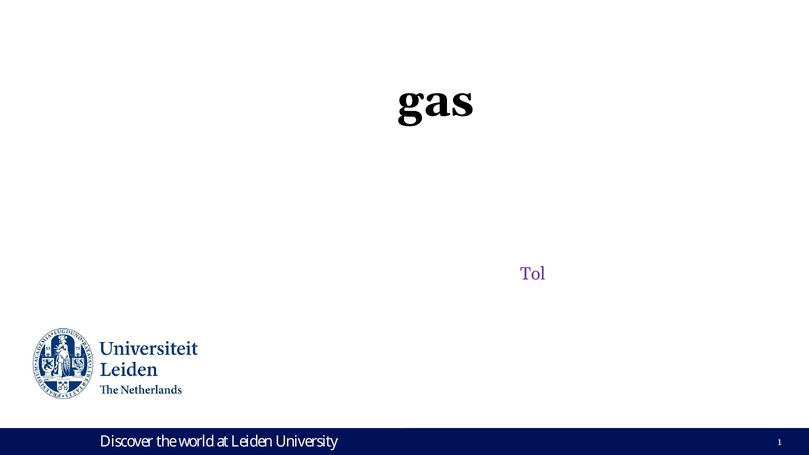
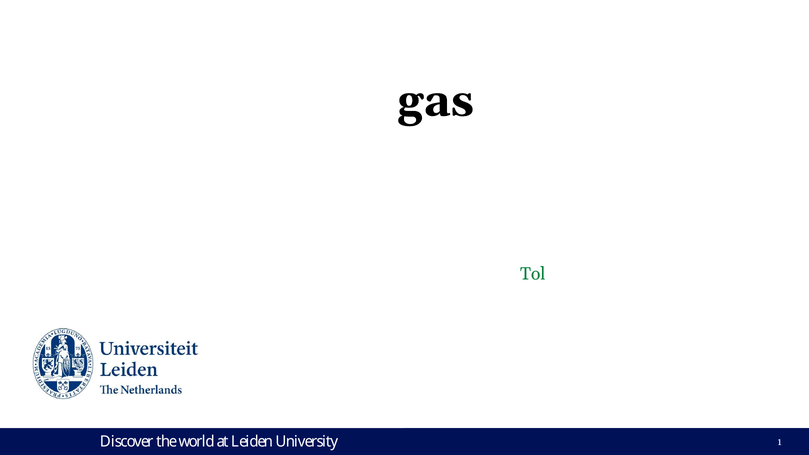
Tol colour: purple -> green
